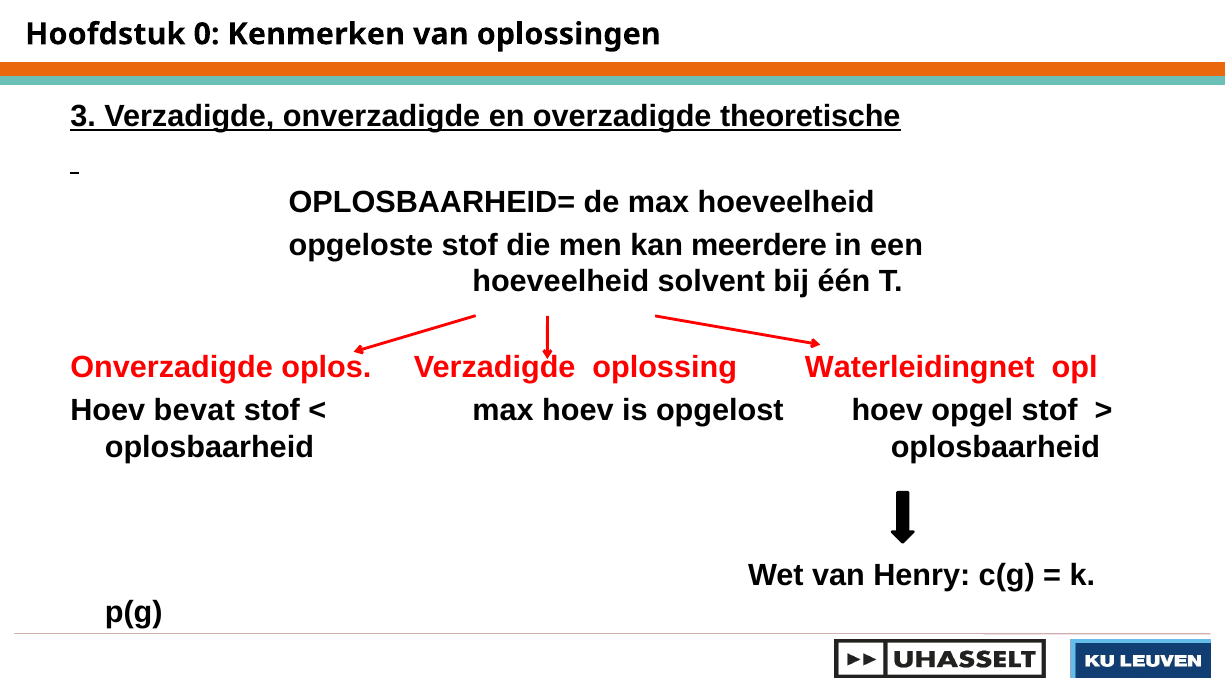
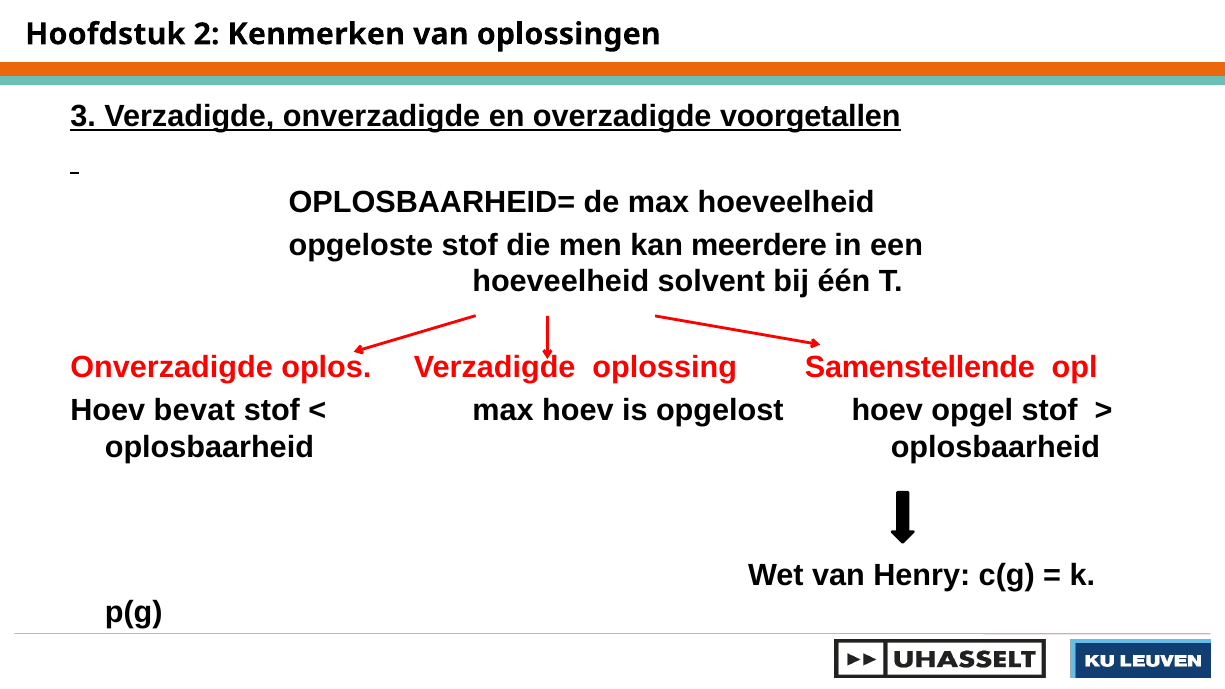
0: 0 -> 2
theoretische: theoretische -> voorgetallen
Waterleidingnet: Waterleidingnet -> Samenstellende
